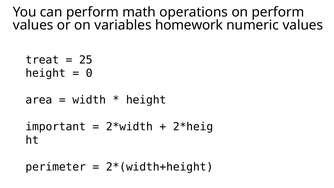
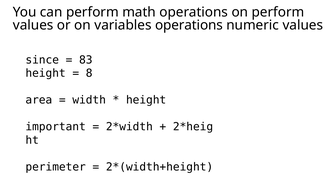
variables homework: homework -> operations
treat: treat -> since
25: 25 -> 83
0: 0 -> 8
